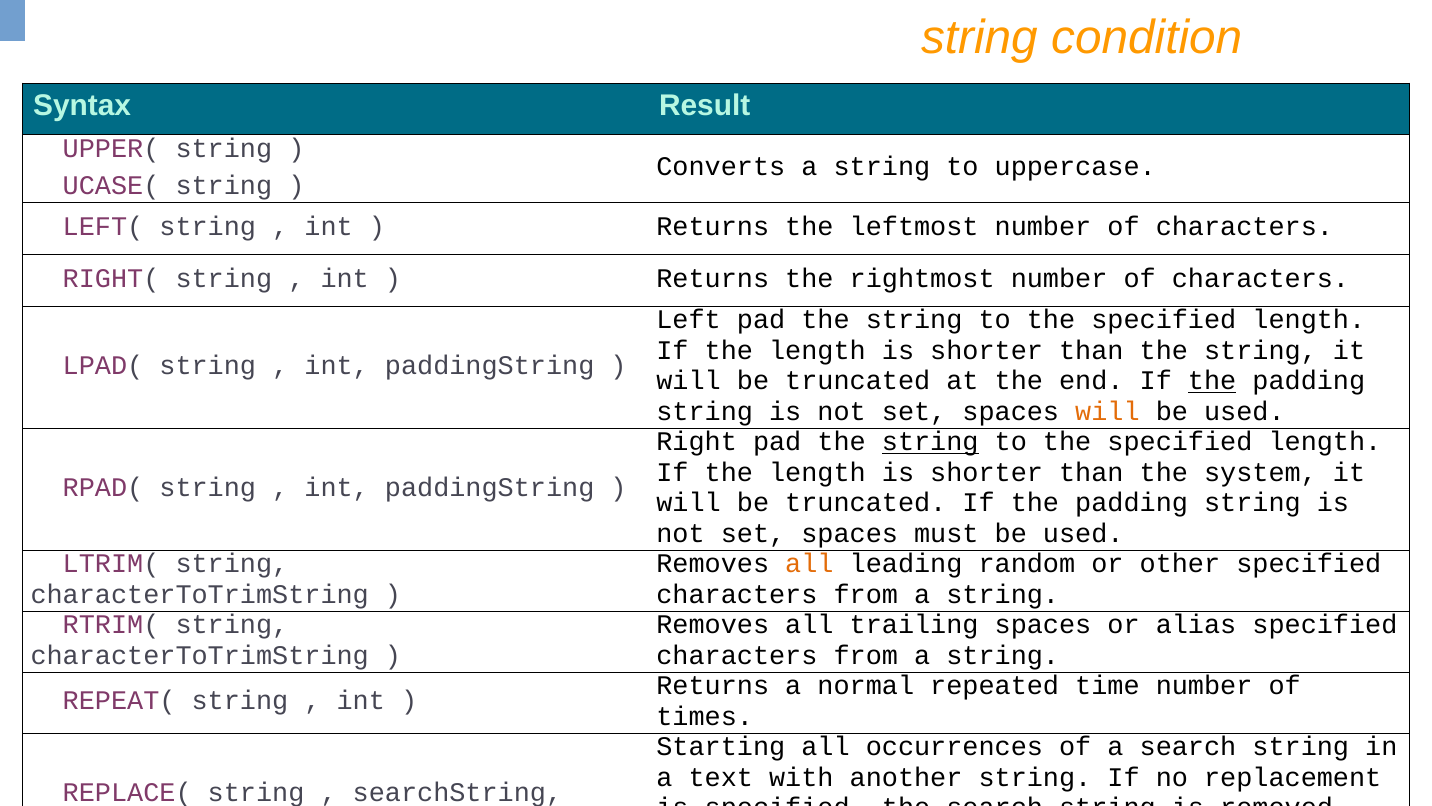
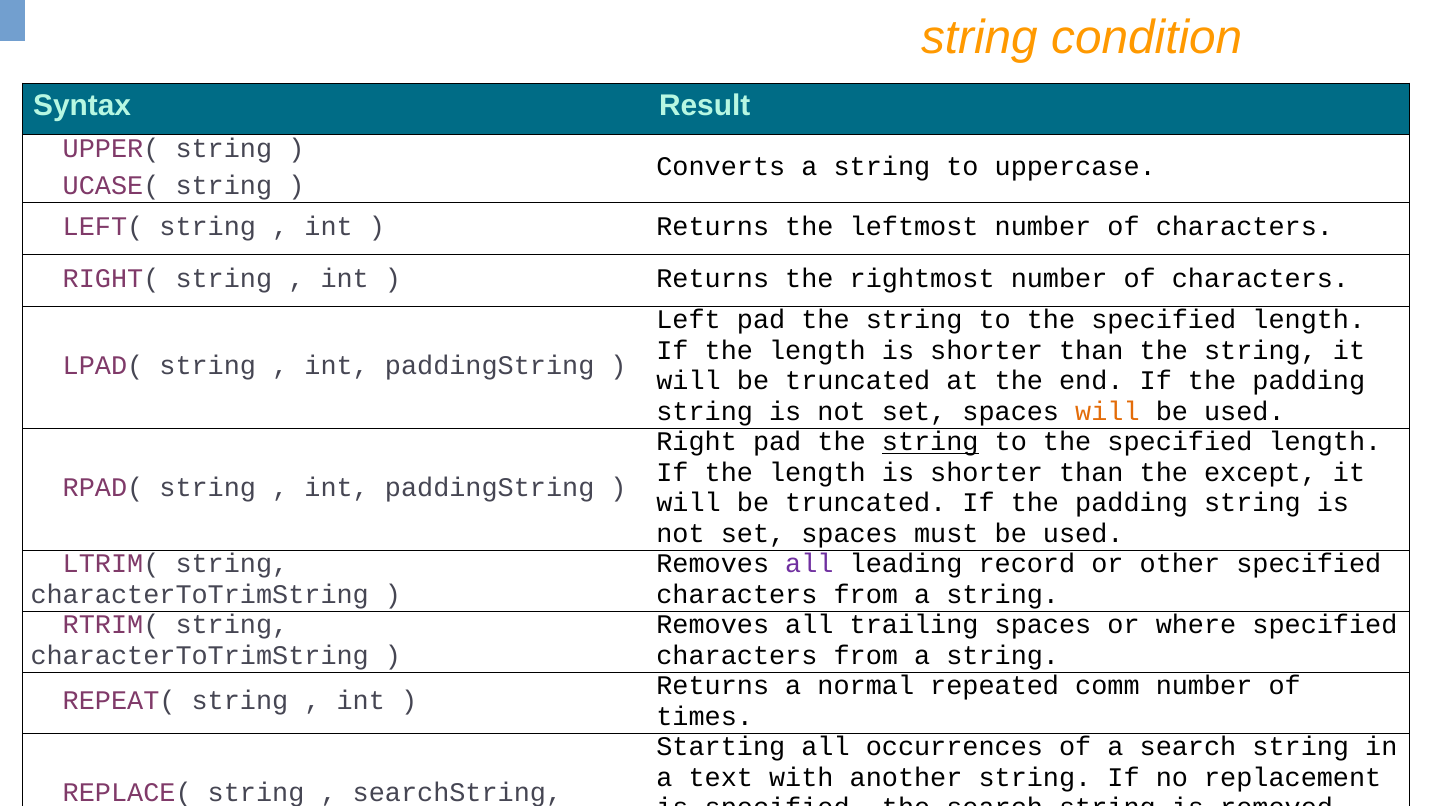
the at (1212, 381) underline: present -> none
system: system -> except
all at (809, 563) colour: orange -> purple
random: random -> record
alias: alias -> where
time: time -> comm
